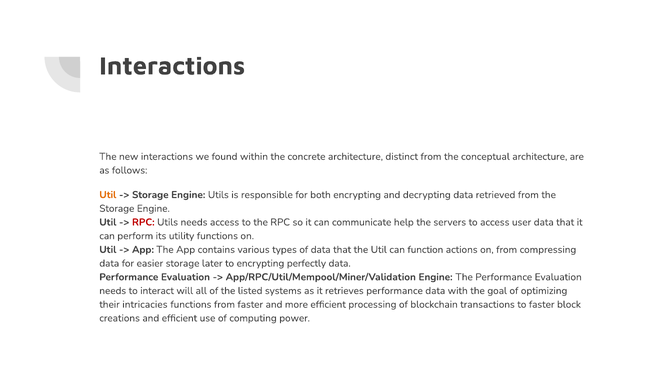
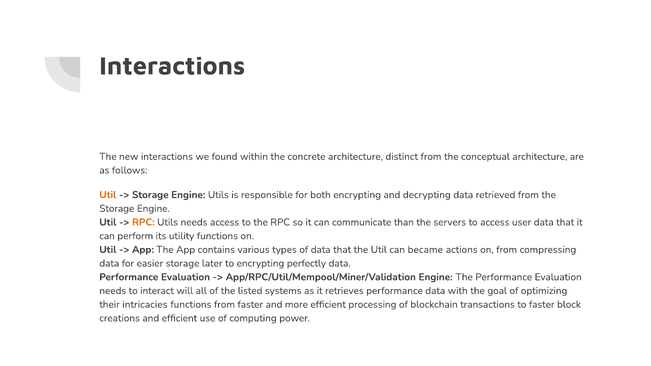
RPC at (143, 222) colour: red -> orange
help: help -> than
function: function -> became
